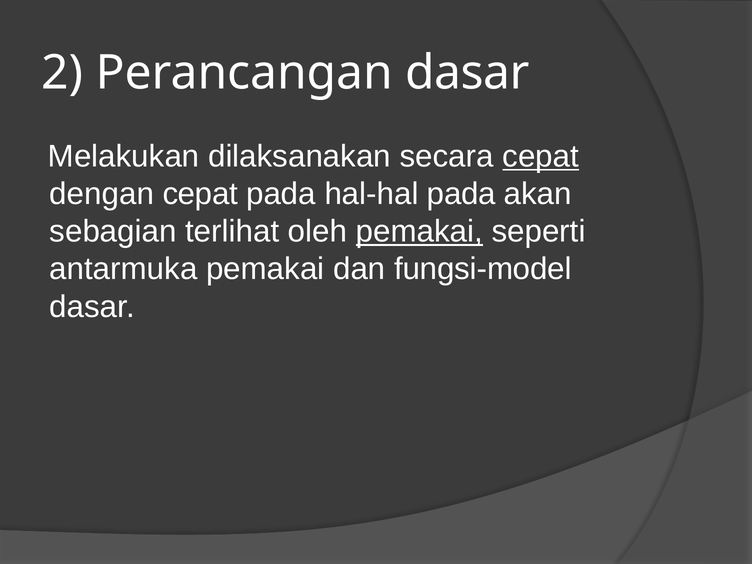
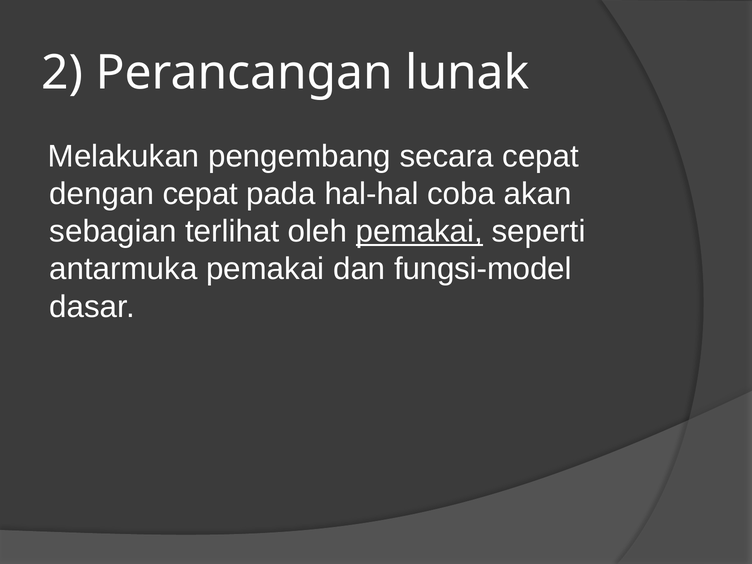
Perancangan dasar: dasar -> lunak
dilaksanakan: dilaksanakan -> pengembang
cepat at (541, 156) underline: present -> none
hal-hal pada: pada -> coba
